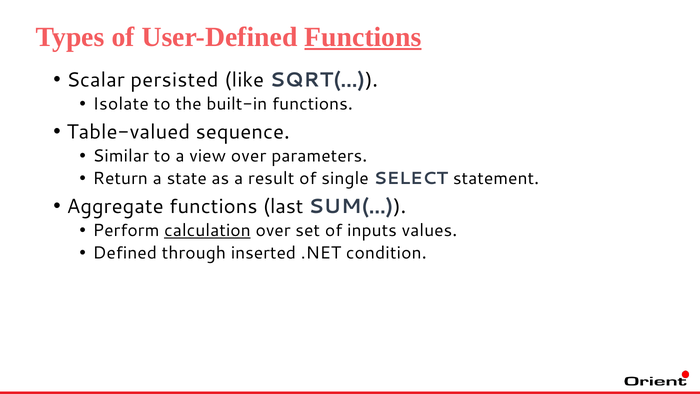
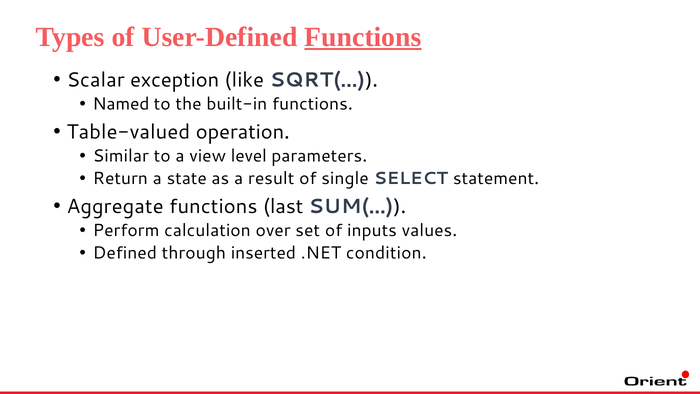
persisted: persisted -> exception
Isolate: Isolate -> Named
sequence: sequence -> operation
view over: over -> level
calculation underline: present -> none
